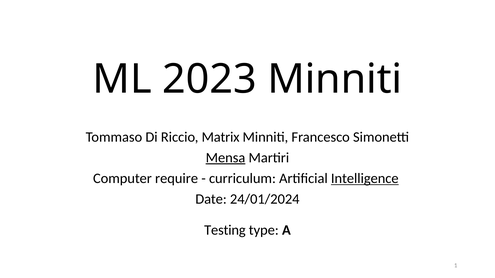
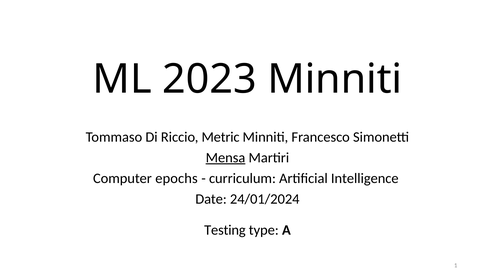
Matrix: Matrix -> Metric
require: require -> epochs
Intelligence underline: present -> none
